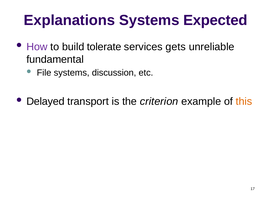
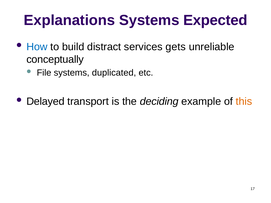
How colour: purple -> blue
tolerate: tolerate -> distract
fundamental: fundamental -> conceptually
discussion: discussion -> duplicated
criterion: criterion -> deciding
